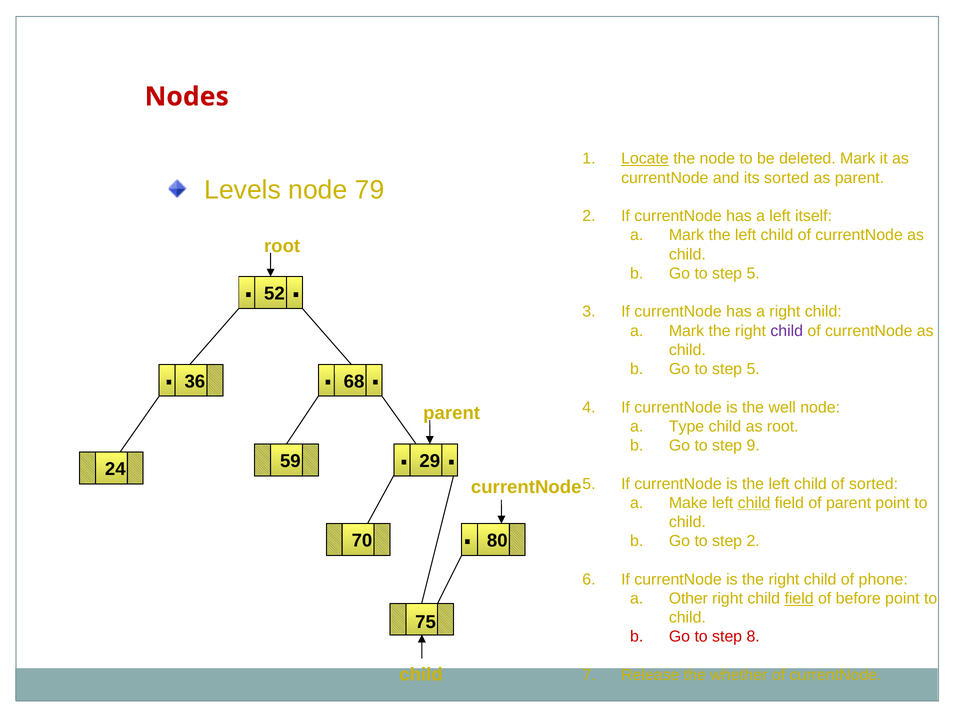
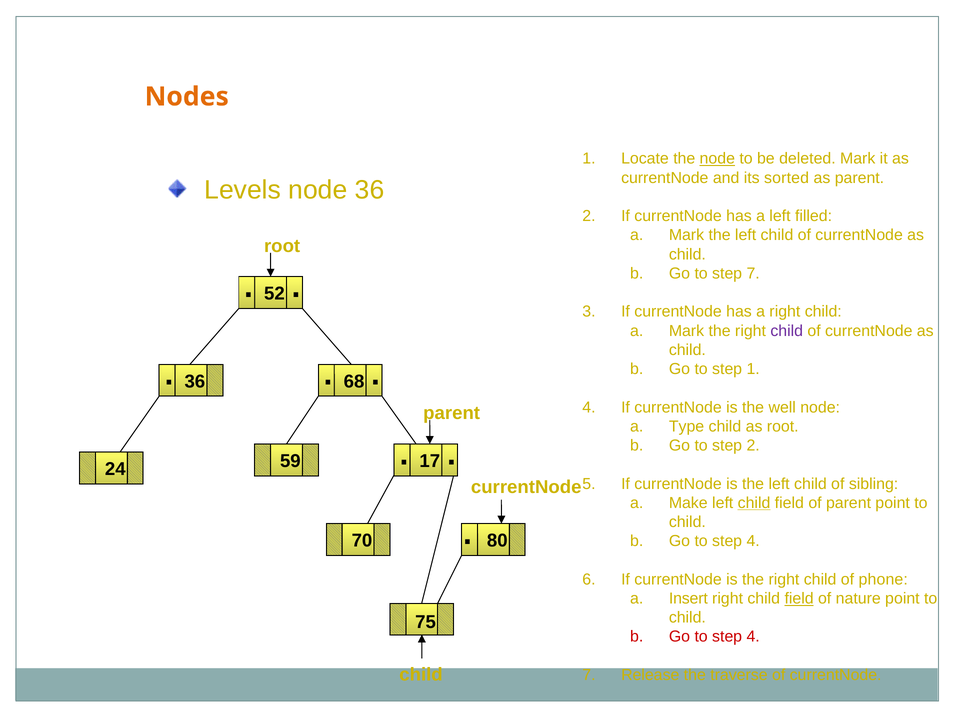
Nodes colour: red -> orange
Locate underline: present -> none
node at (717, 159) underline: none -> present
node 79: 79 -> 36
itself: itself -> filled
5 at (753, 273): 5 -> 7
5 at (753, 369): 5 -> 1
step 9: 9 -> 2
29: 29 -> 17
of sorted: sorted -> sibling
2 at (753, 541): 2 -> 4
Other: Other -> Insert
before: before -> nature
8 at (753, 636): 8 -> 4
whether: whether -> traverse
